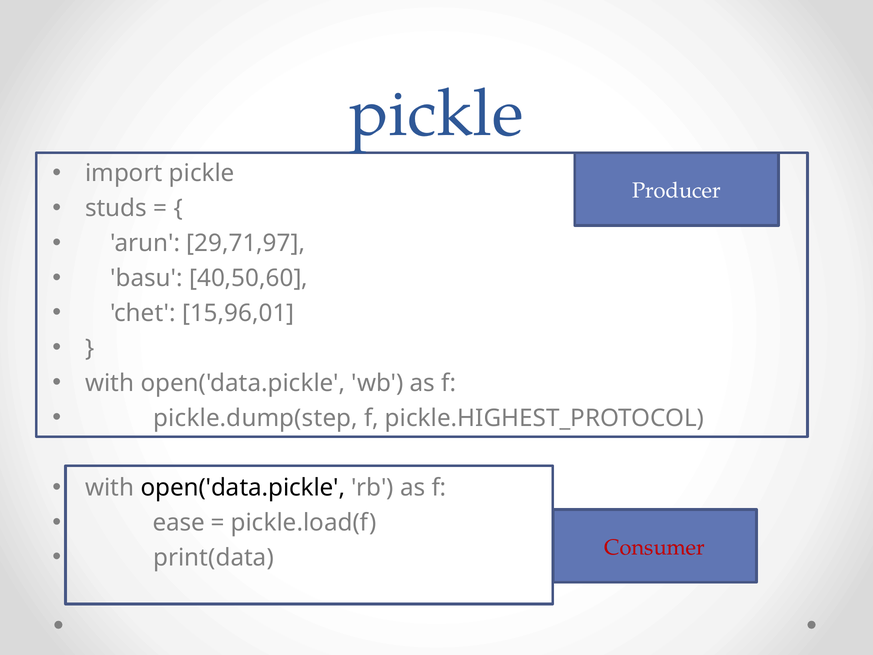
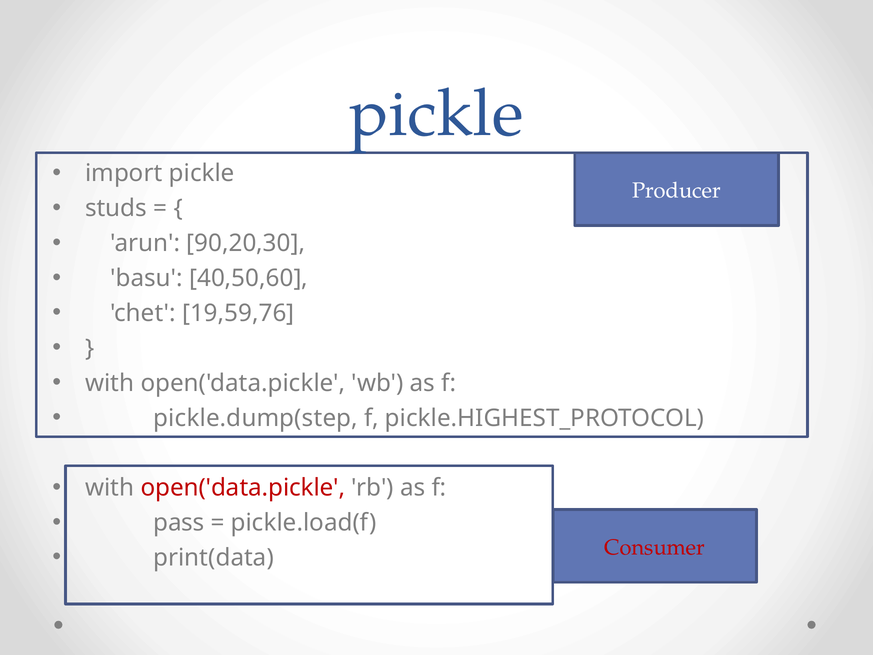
29,71,97: 29,71,97 -> 90,20,30
15,96,01: 15,96,01 -> 19,59,76
open('data.pickle at (243, 488) colour: black -> red
ease: ease -> pass
